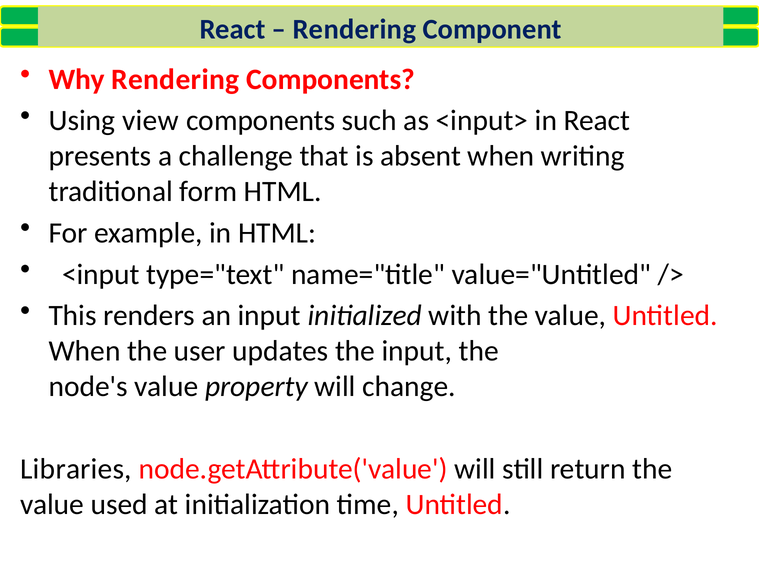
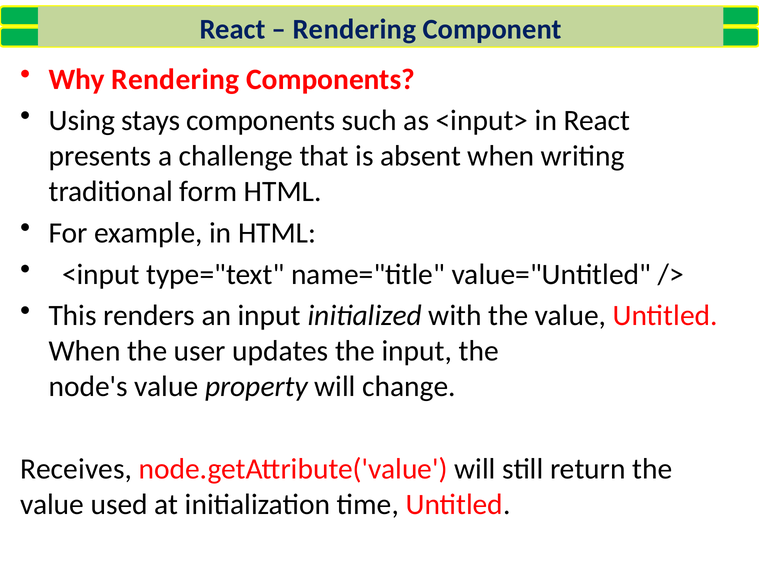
view: view -> stays
Libraries: Libraries -> Receives
